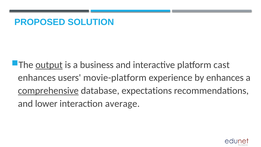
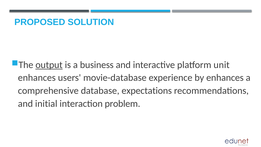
cast: cast -> unit
movie-platform: movie-platform -> movie-database
comprehensive underline: present -> none
lower: lower -> initial
average: average -> problem
